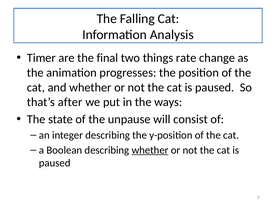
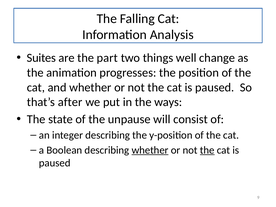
Timer: Timer -> Suites
final: final -> part
rate: rate -> well
the at (207, 150) underline: none -> present
